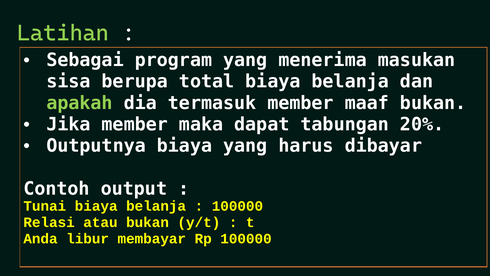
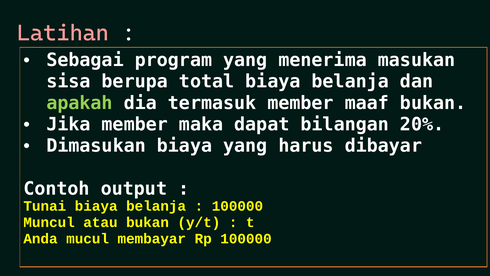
Latihan colour: light green -> pink
tabungan: tabungan -> bilangan
Outputnya: Outputnya -> Dimasukan
Relasi: Relasi -> Muncul
libur: libur -> mucul
